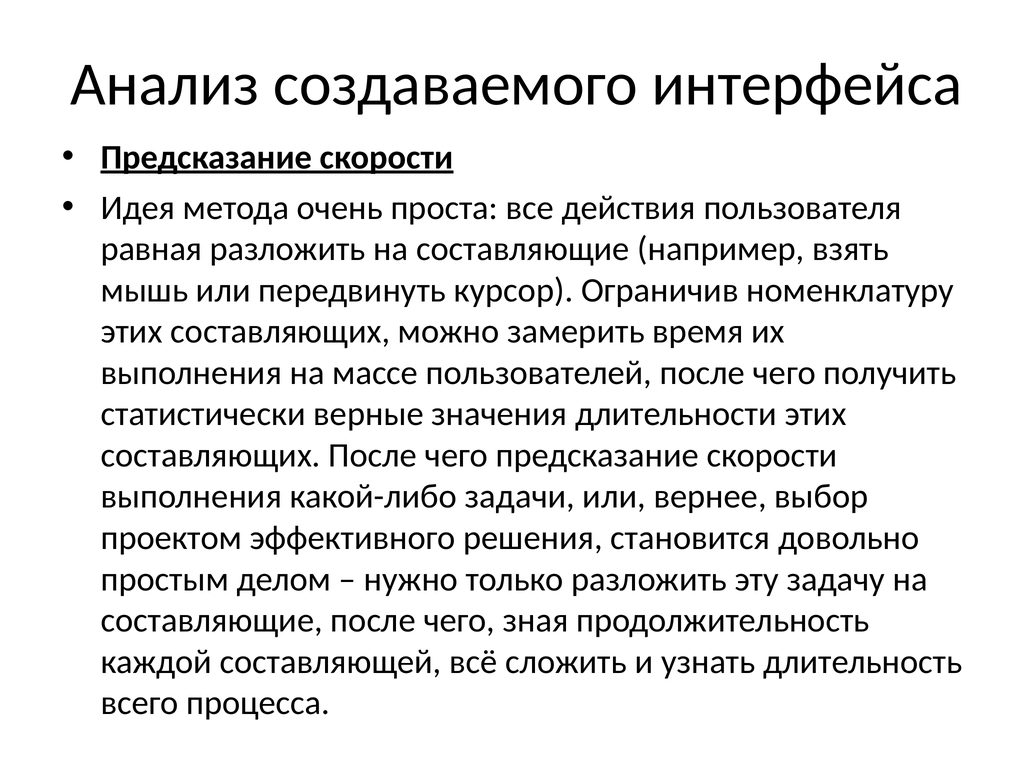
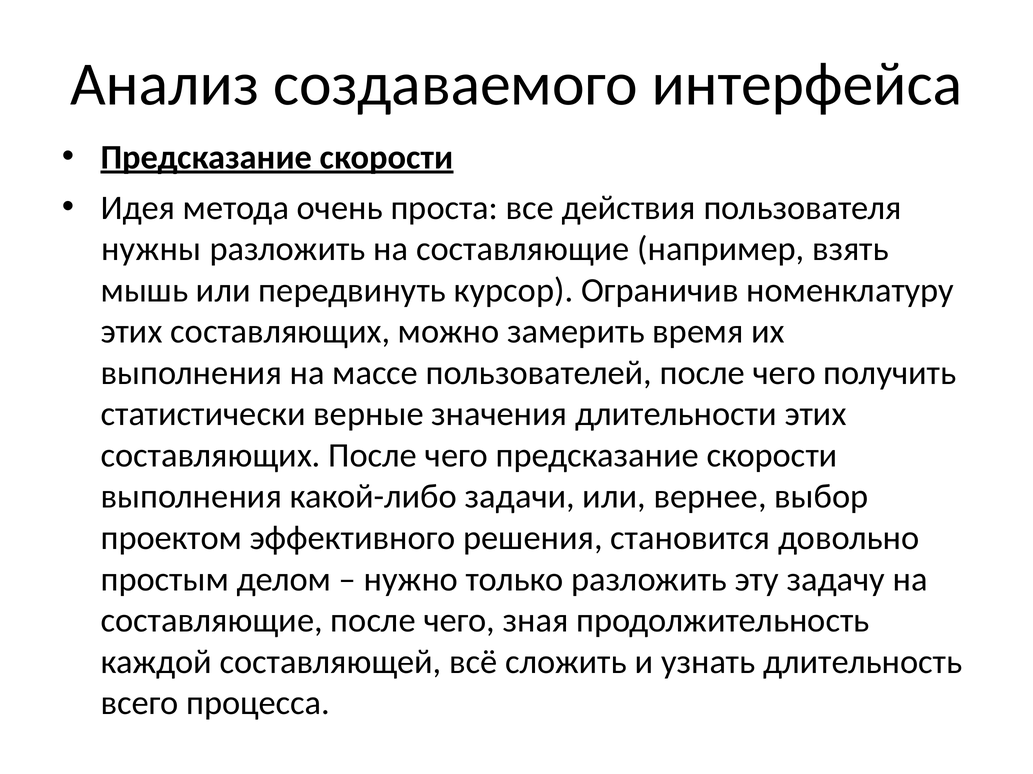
равная: равная -> нужны
